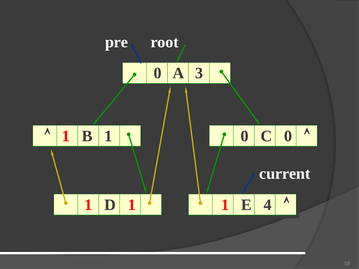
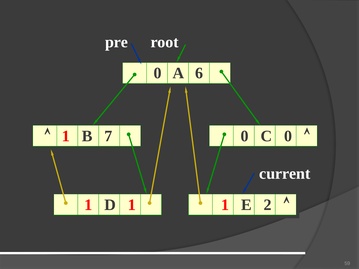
3: 3 -> 6
B 1: 1 -> 7
4: 4 -> 2
